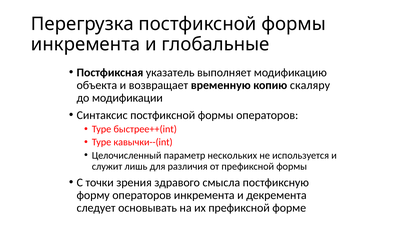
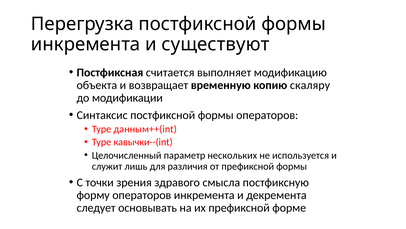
глобальные: глобальные -> существуют
указатель: указатель -> считается
быстрее++(int: быстрее++(int -> данным++(int
